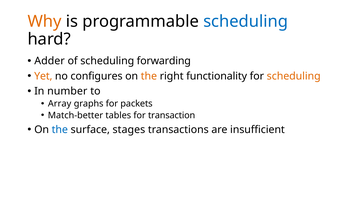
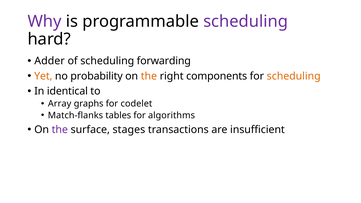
Why colour: orange -> purple
scheduling at (246, 21) colour: blue -> purple
configures: configures -> probability
functionality: functionality -> components
number: number -> identical
packets: packets -> codelet
Match-better: Match-better -> Match-flanks
transaction: transaction -> algorithms
the at (60, 130) colour: blue -> purple
